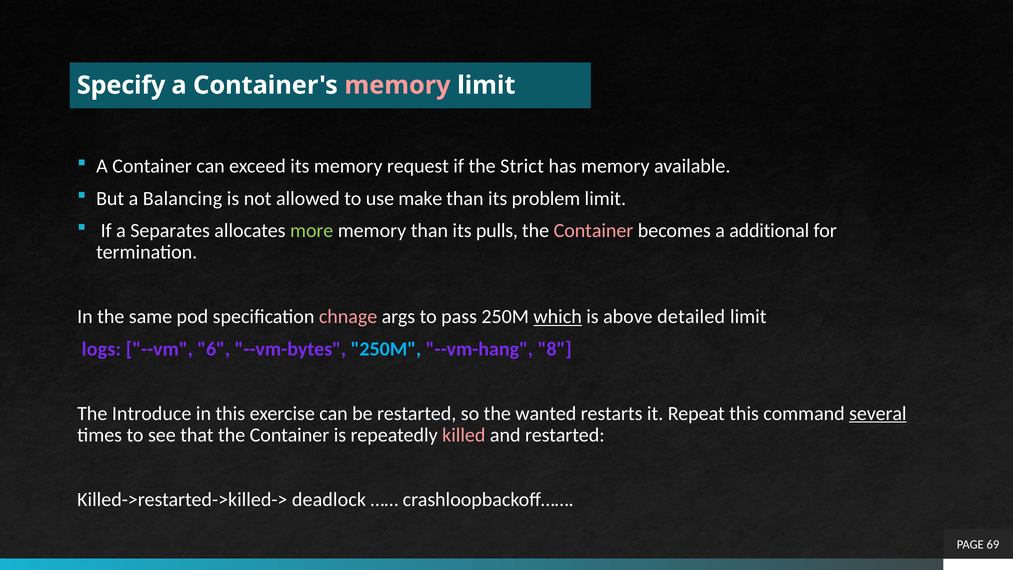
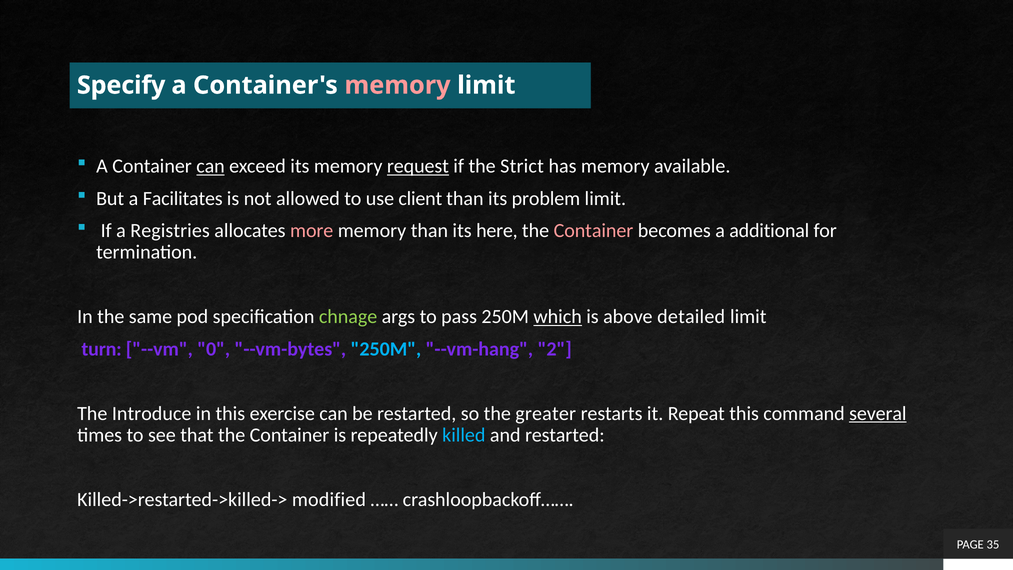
can at (210, 166) underline: none -> present
request underline: none -> present
Balancing: Balancing -> Facilitates
make: make -> client
Separates: Separates -> Registries
more colour: light green -> pink
pulls: pulls -> here
chnage colour: pink -> light green
logs: logs -> turn
6: 6 -> 0
8: 8 -> 2
wanted: wanted -> greater
killed colour: pink -> light blue
deadlock: deadlock -> modified
69: 69 -> 35
